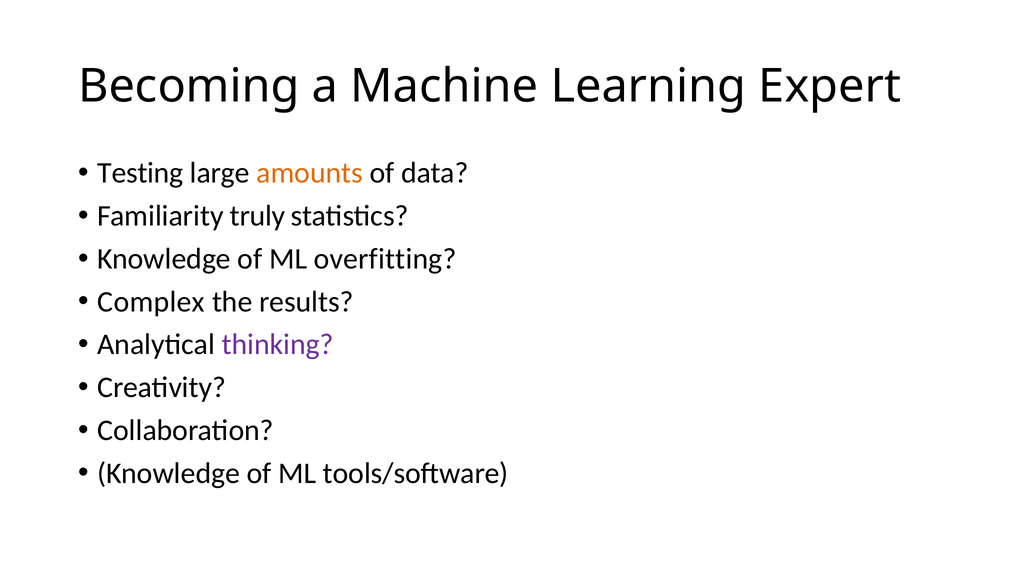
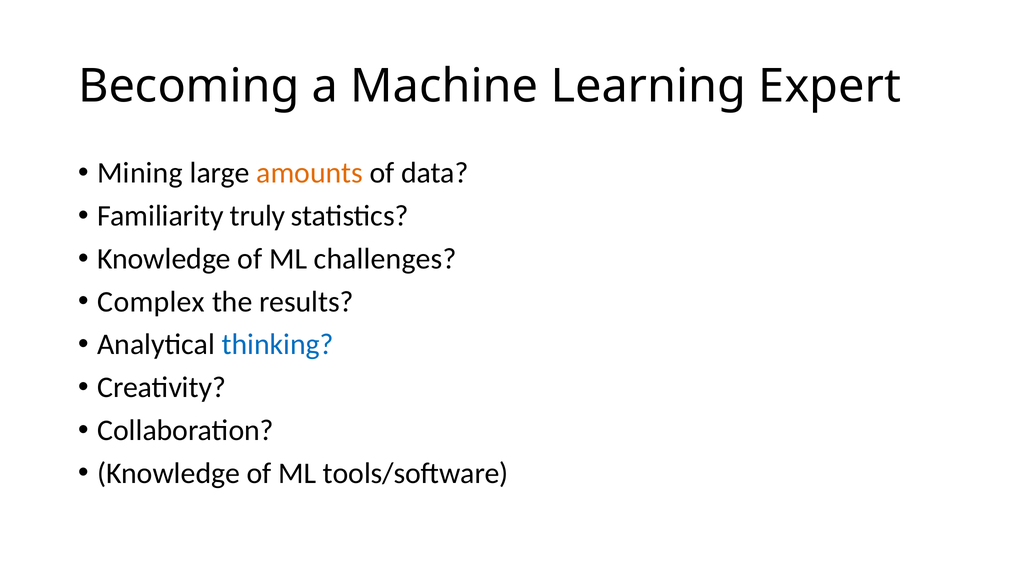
Testing: Testing -> Mining
overfitting: overfitting -> challenges
thinking colour: purple -> blue
